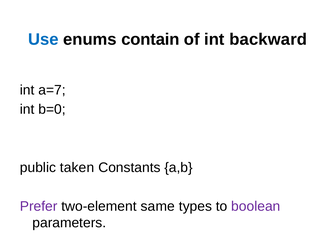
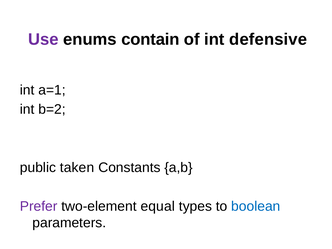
Use colour: blue -> purple
backward: backward -> defensive
a=7: a=7 -> a=1
b=0: b=0 -> b=2
same: same -> equal
boolean colour: purple -> blue
